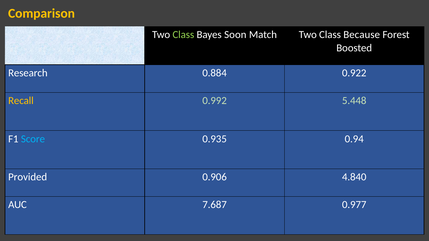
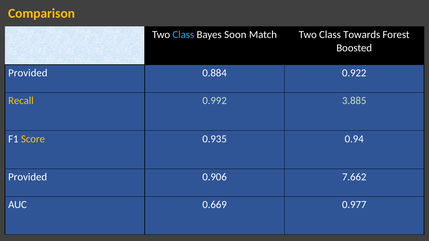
Class at (183, 35) colour: light green -> light blue
Because: Because -> Towards
Research at (28, 73): Research -> Provided
5.448: 5.448 -> 3.885
Score colour: light blue -> yellow
4.840: 4.840 -> 7.662
7.687: 7.687 -> 0.669
